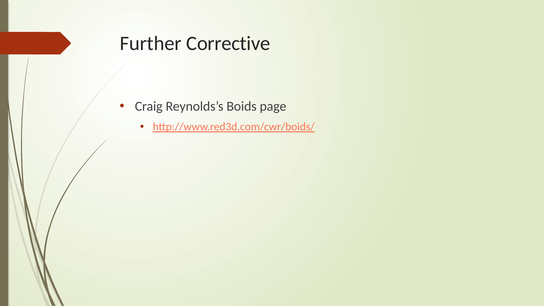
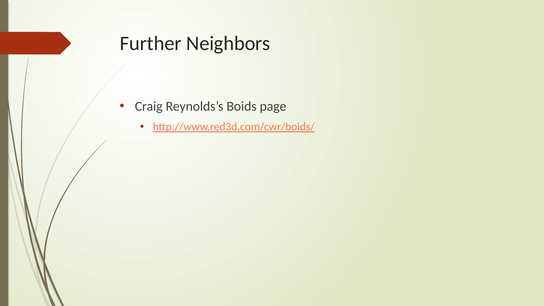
Corrective: Corrective -> Neighbors
